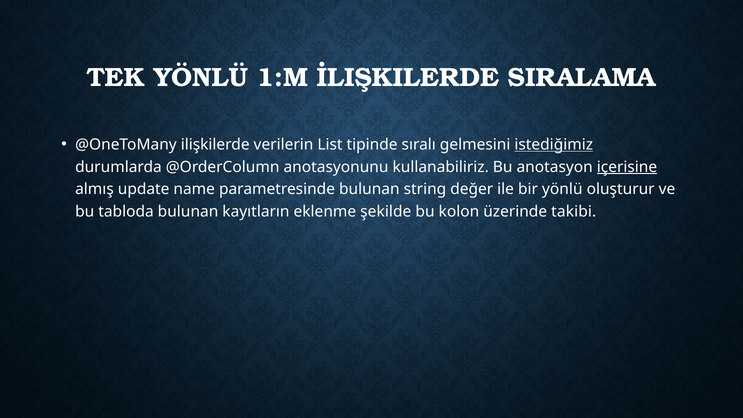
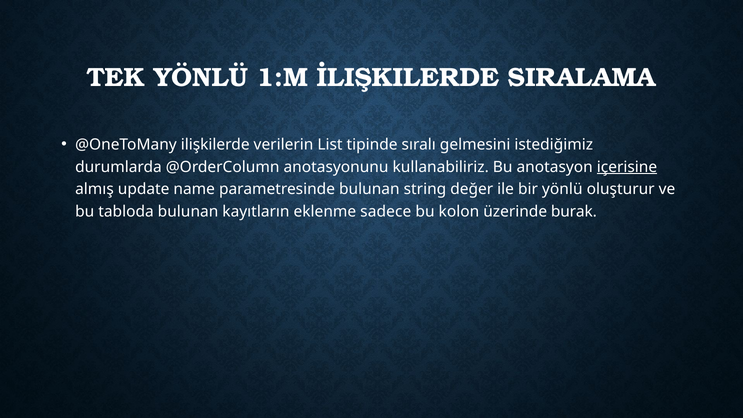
istediğimiz underline: present -> none
şekilde: şekilde -> sadece
takibi: takibi -> burak
